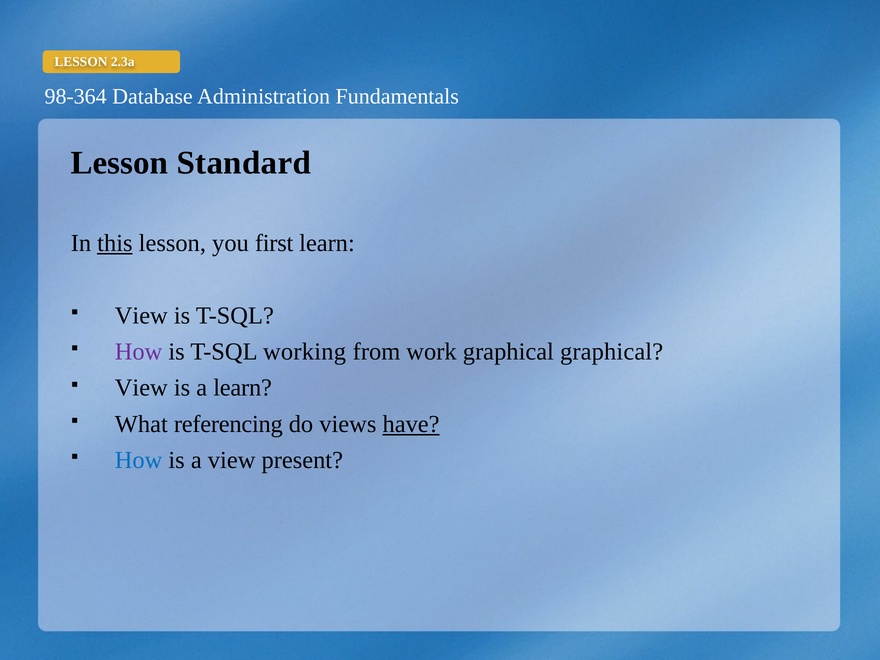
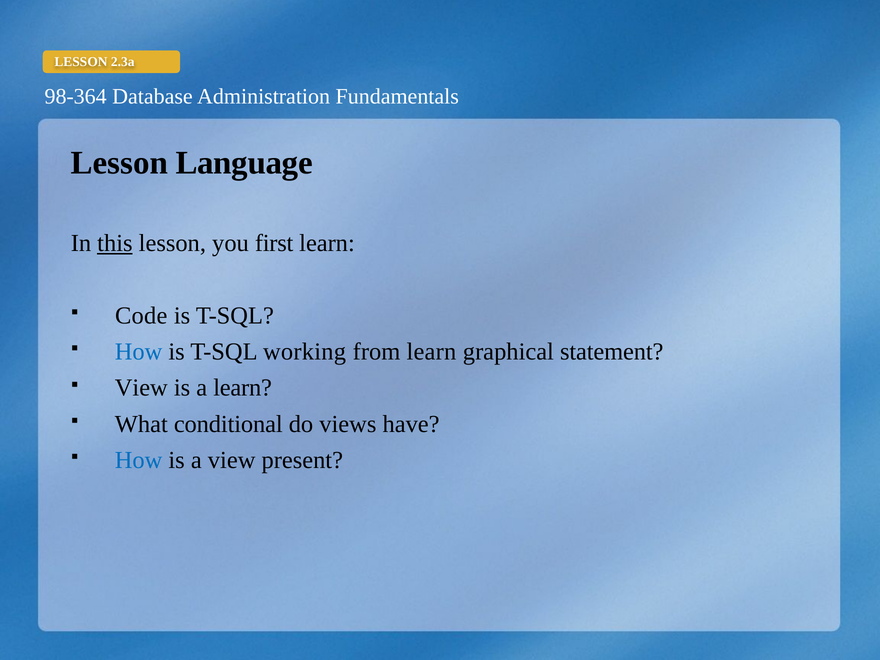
Standard: Standard -> Language
View at (141, 316): View -> Code
How at (139, 352) colour: purple -> blue
from work: work -> learn
graphical graphical: graphical -> statement
referencing: referencing -> conditional
have underline: present -> none
